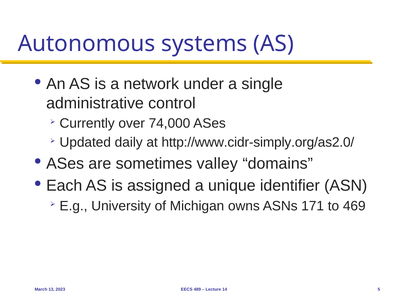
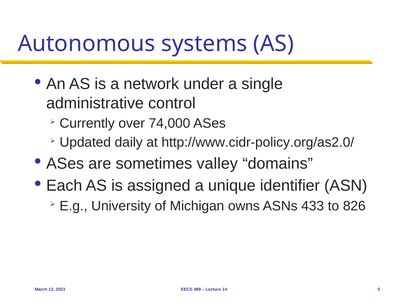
http://www.cidr-simply.org/as2.0/: http://www.cidr-simply.org/as2.0/ -> http://www.cidr-policy.org/as2.0/
171: 171 -> 433
469: 469 -> 826
